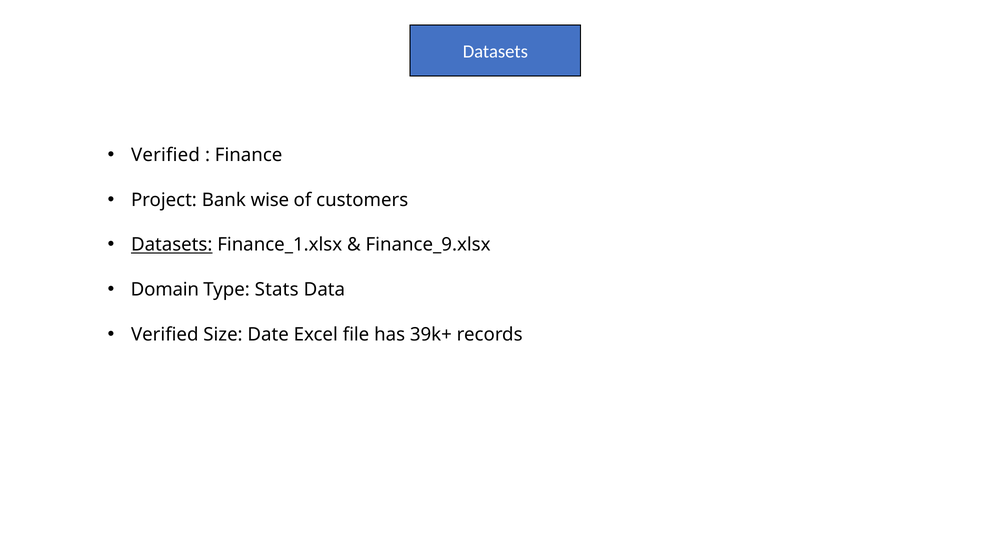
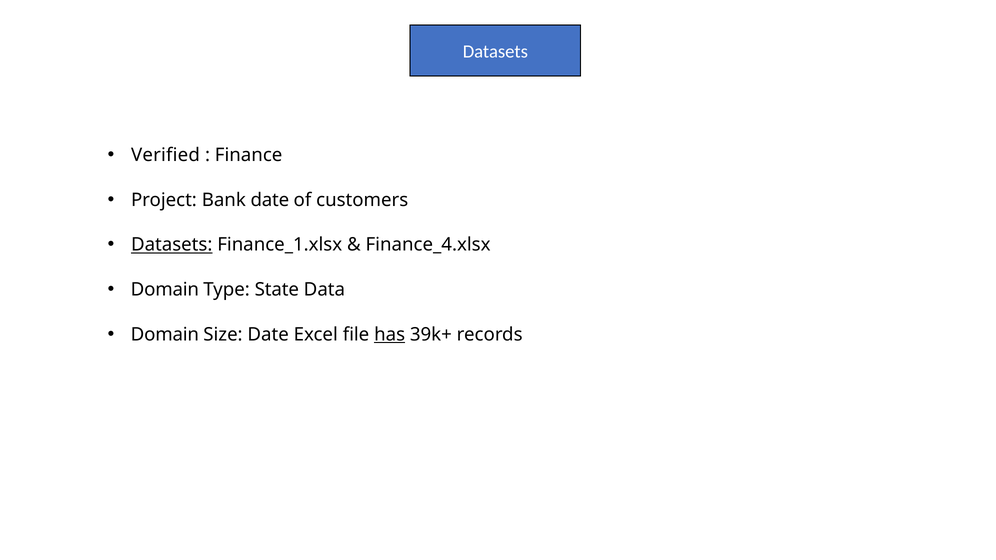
Bank wise: wise -> date
Finance_9.xlsx: Finance_9.xlsx -> Finance_4.xlsx
Stats: Stats -> State
Verified at (165, 335): Verified -> Domain
has underline: none -> present
